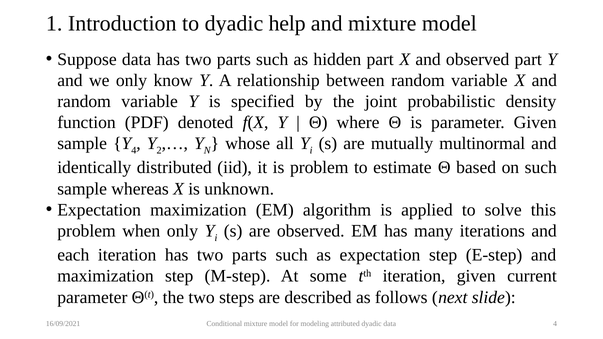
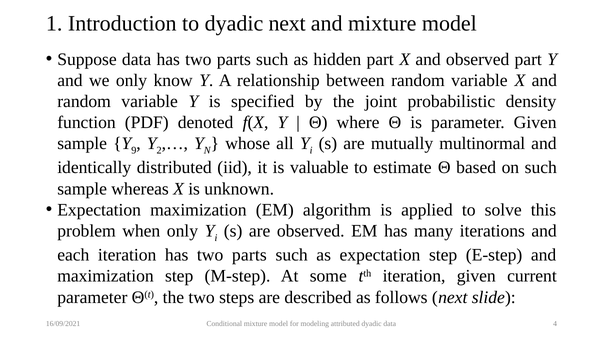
dyadic help: help -> next
Y 4: 4 -> 9
is problem: problem -> valuable
